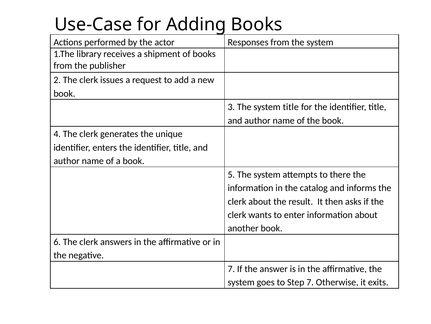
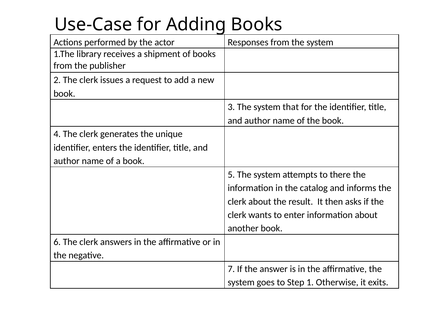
system title: title -> that
Step 7: 7 -> 1
